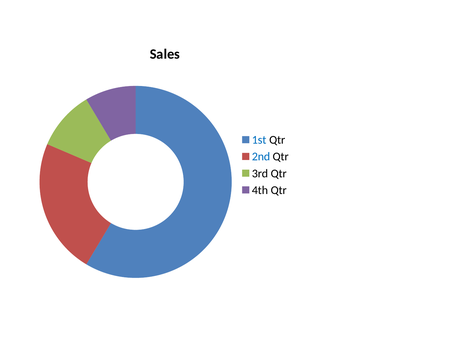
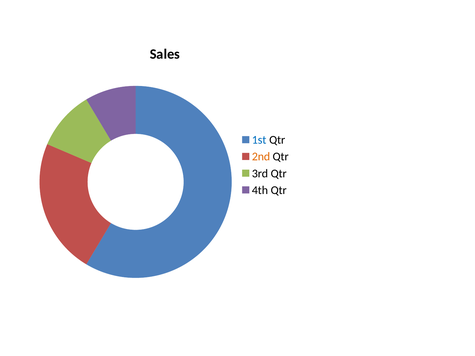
2nd colour: blue -> orange
